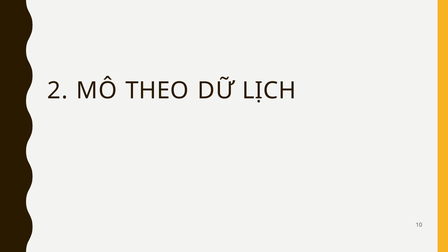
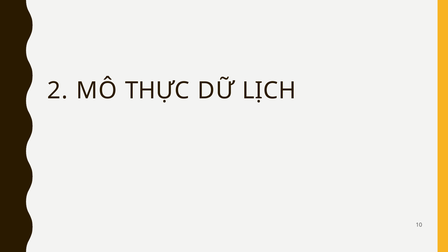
THEO: THEO -> THỰC
